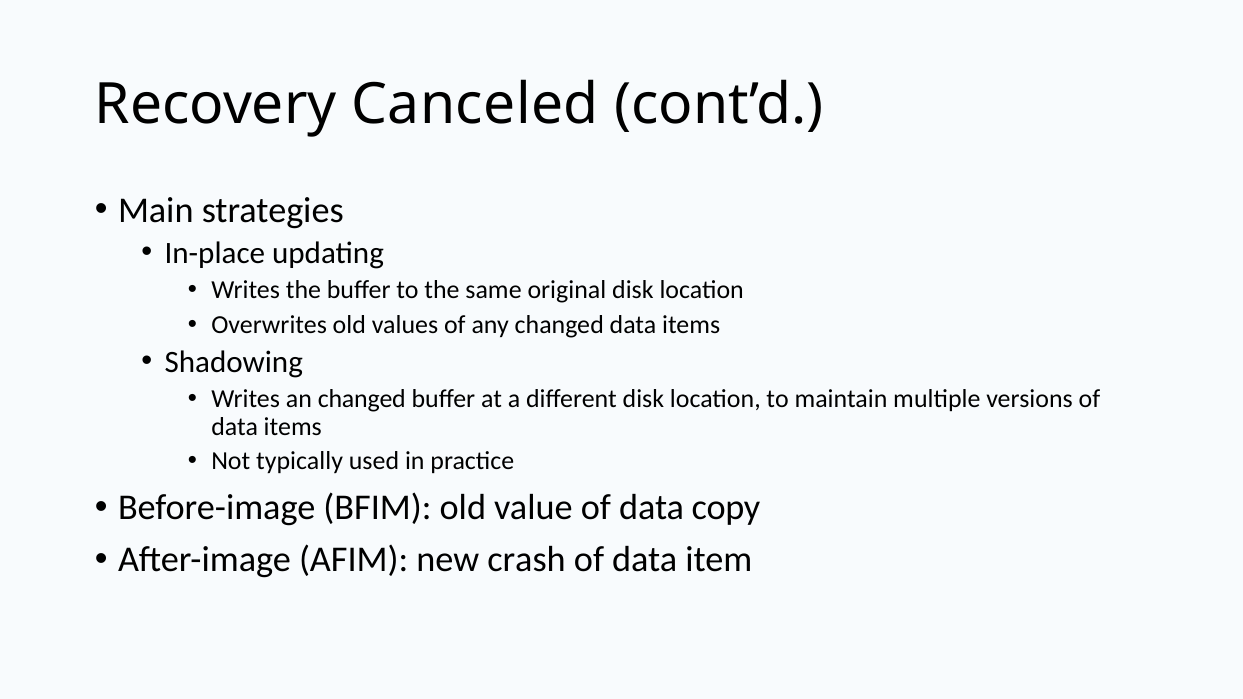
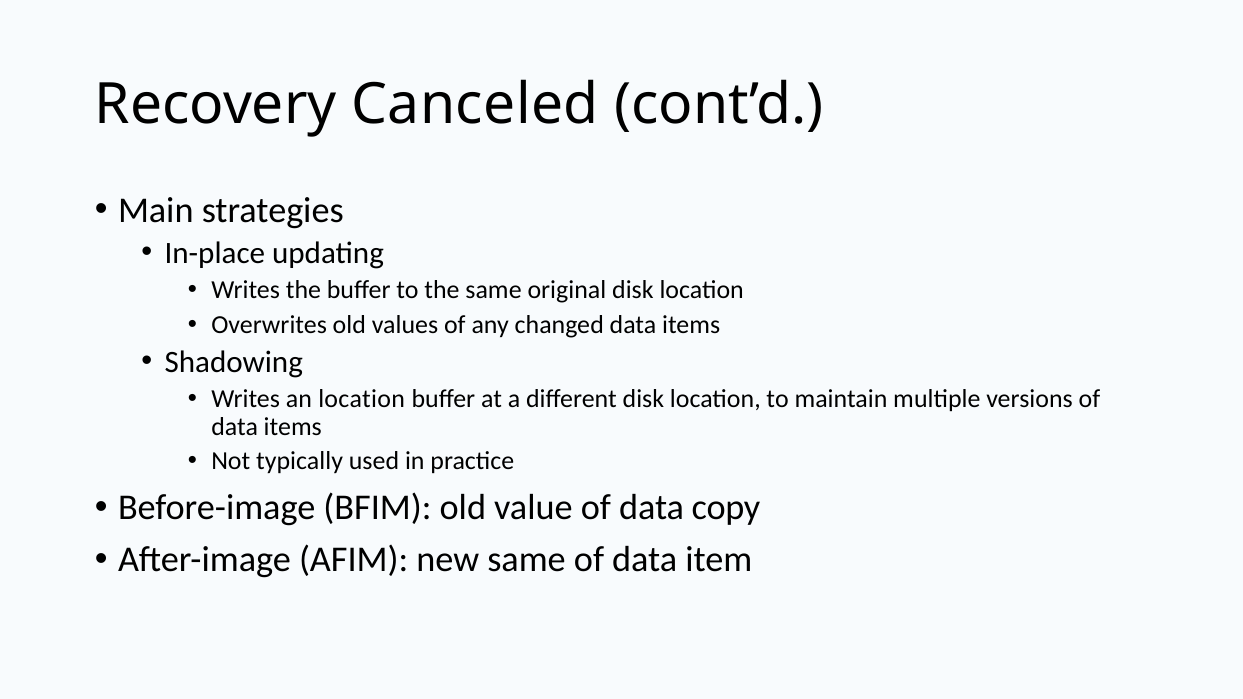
an changed: changed -> location
new crash: crash -> same
